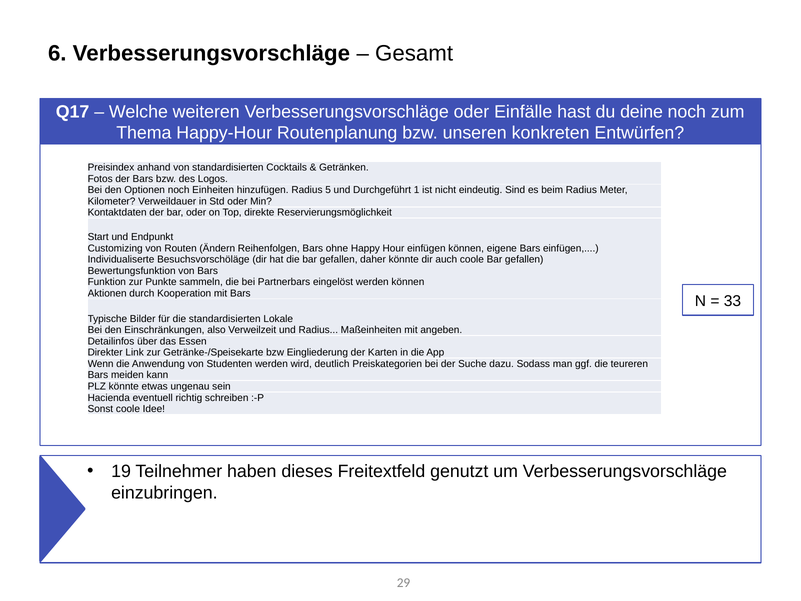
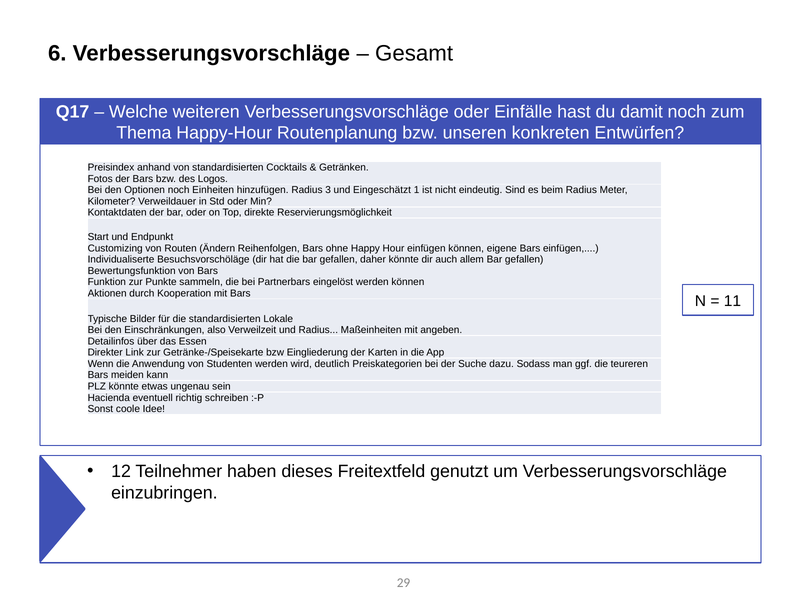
deine: deine -> damit
5: 5 -> 3
Durchgeführt: Durchgeführt -> Eingeschätzt
auch coole: coole -> allem
33: 33 -> 11
19: 19 -> 12
